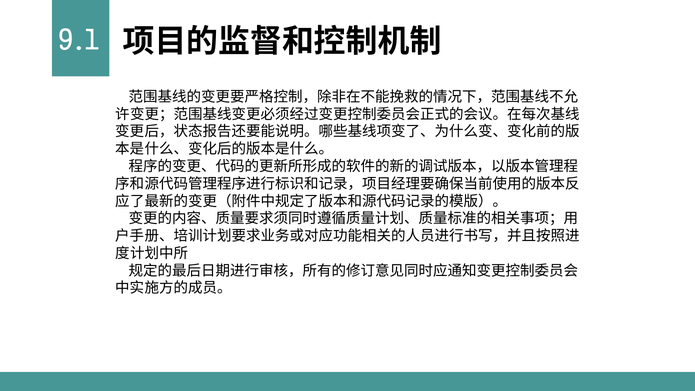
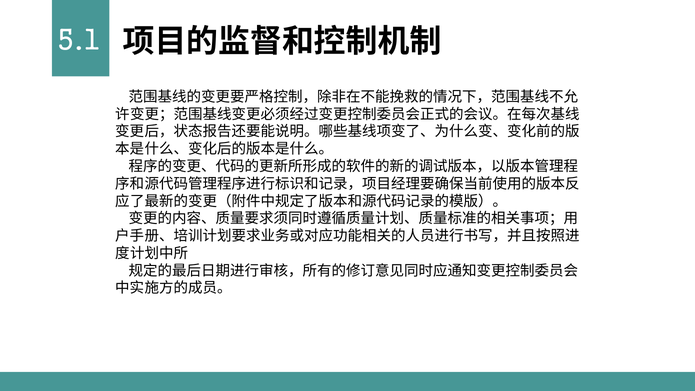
9.1: 9.1 -> 5.1
